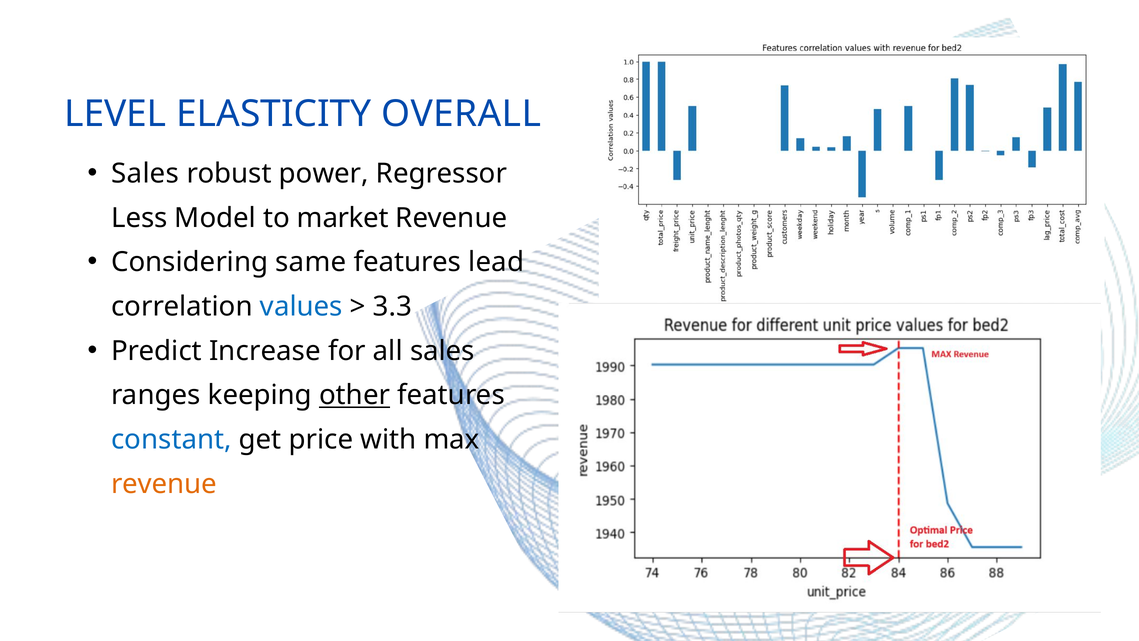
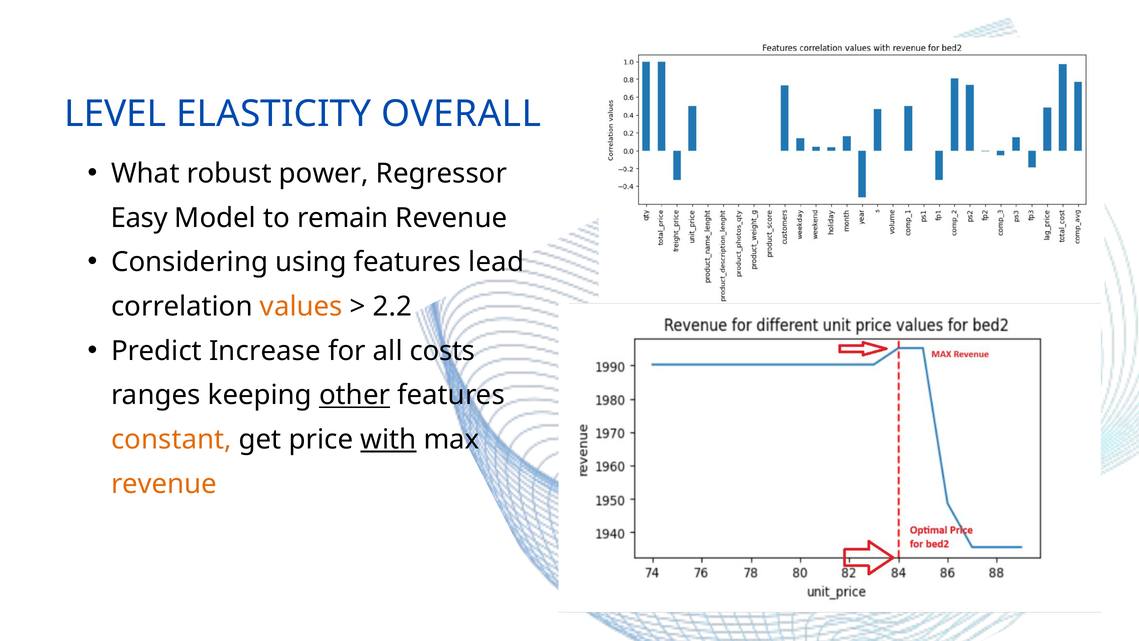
Sales at (145, 174): Sales -> What
Less: Less -> Easy
market: market -> remain
same: same -> using
values colour: blue -> orange
3.3: 3.3 -> 2.2
all sales: sales -> costs
constant colour: blue -> orange
with underline: none -> present
